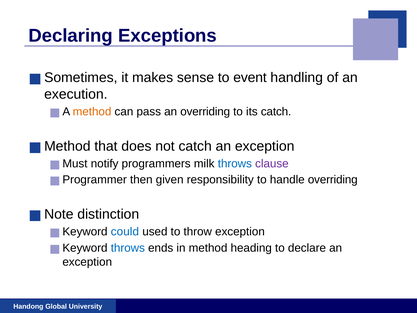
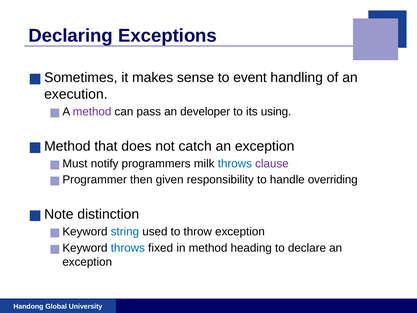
method at (92, 112) colour: orange -> purple
an overriding: overriding -> developer
its catch: catch -> using
could: could -> string
ends: ends -> fixed
